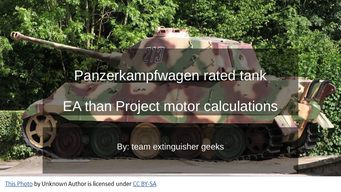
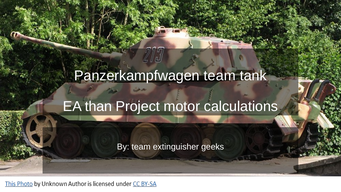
Panzerkampfwagen rated: rated -> team
